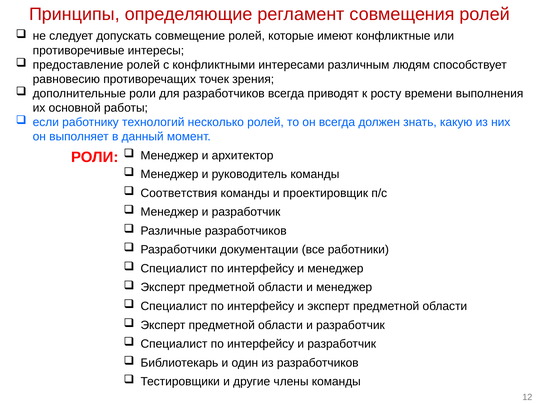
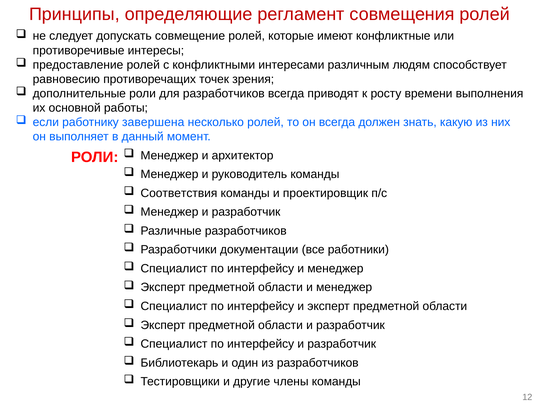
технологий: технологий -> завершена
